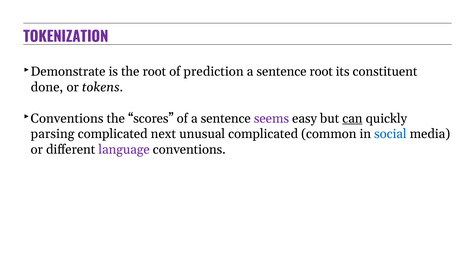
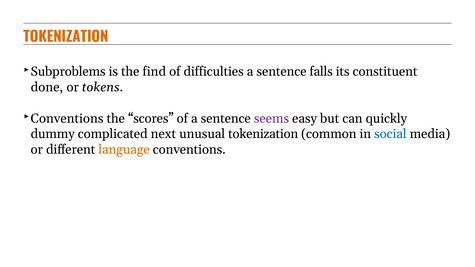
TOKENIZATION at (66, 37) colour: purple -> orange
Demonstrate: Demonstrate -> Subproblems
the root: root -> find
prediction: prediction -> difficulties
sentence root: root -> falls
can underline: present -> none
parsing: parsing -> dummy
unusual complicated: complicated -> tokenization
language colour: purple -> orange
